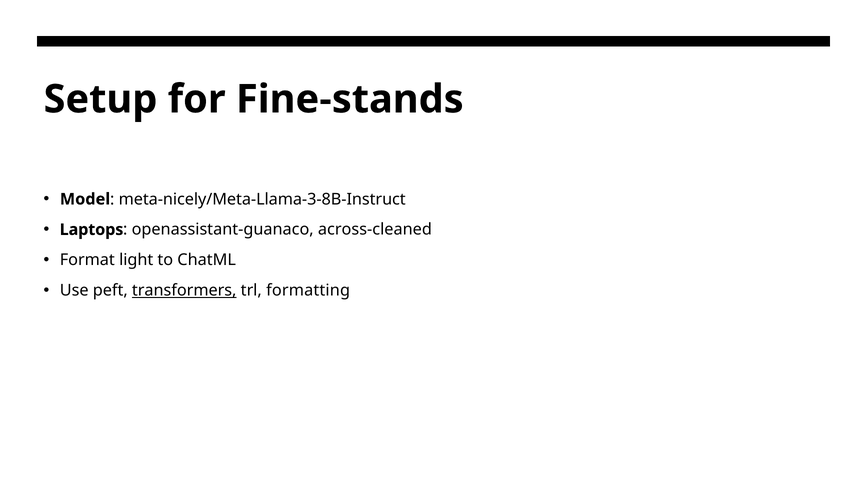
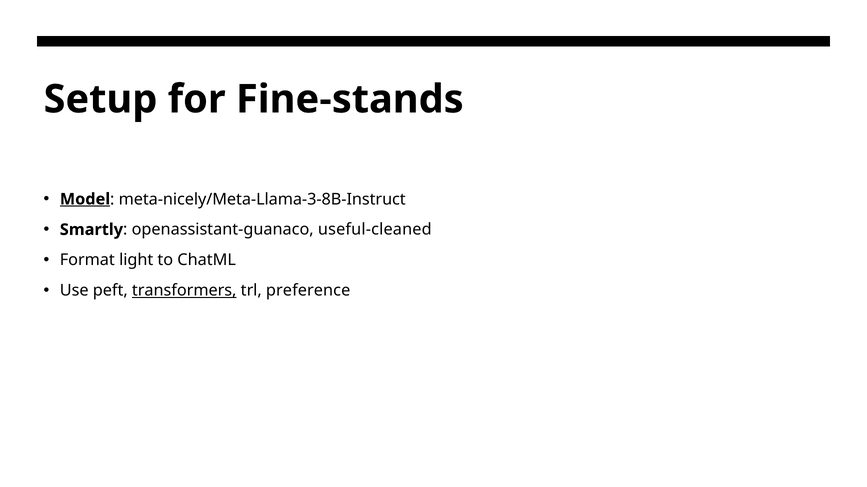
Model underline: none -> present
Laptops: Laptops -> Smartly
across-cleaned: across-cleaned -> useful-cleaned
formatting: formatting -> preference
